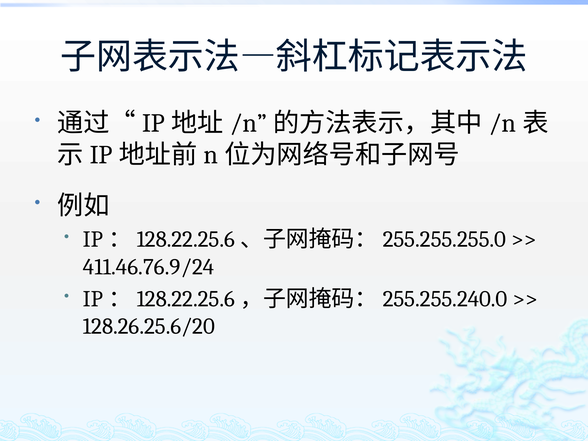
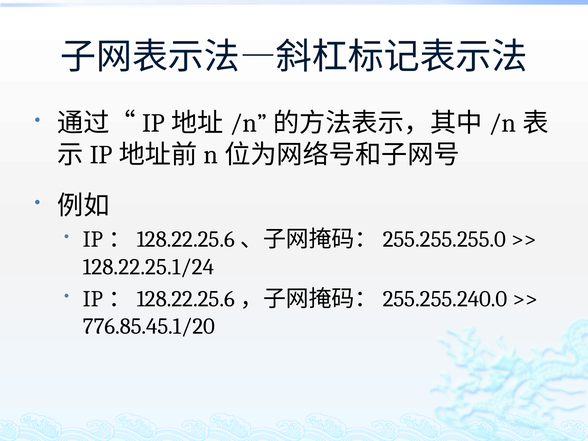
411.46.76.9/24: 411.46.76.9/24 -> 128.22.25.1/24
128.26.25.6/20: 128.26.25.6/20 -> 776.85.45.1/20
